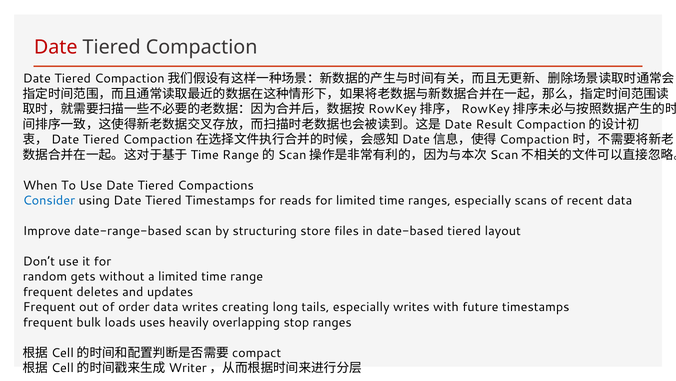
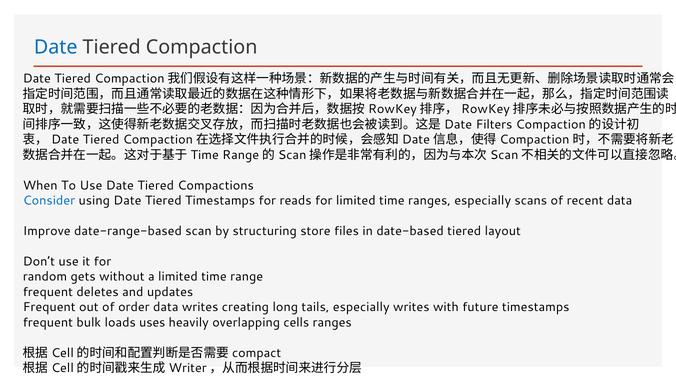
Date at (56, 47) colour: red -> blue
Result: Result -> Filters
stop: stop -> cells
